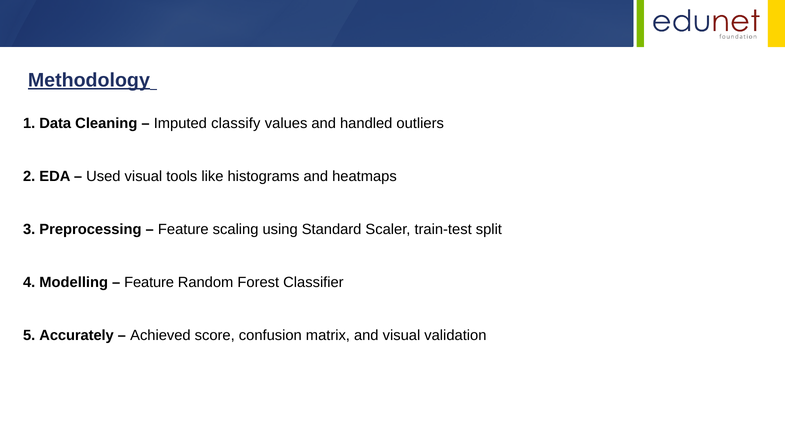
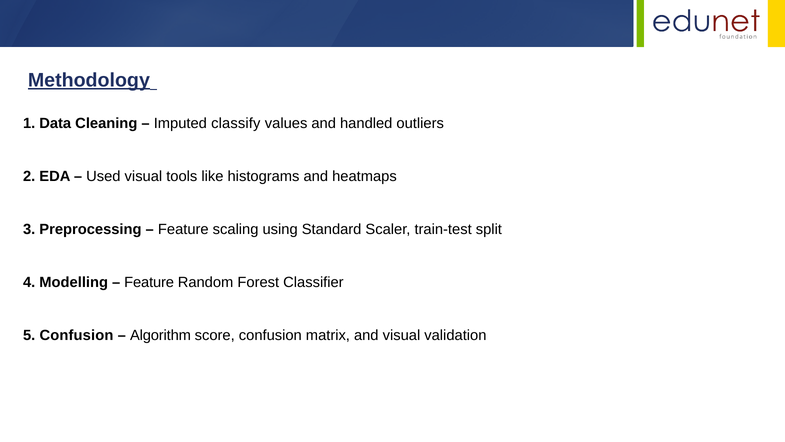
5 Accurately: Accurately -> Confusion
Achieved: Achieved -> Algorithm
